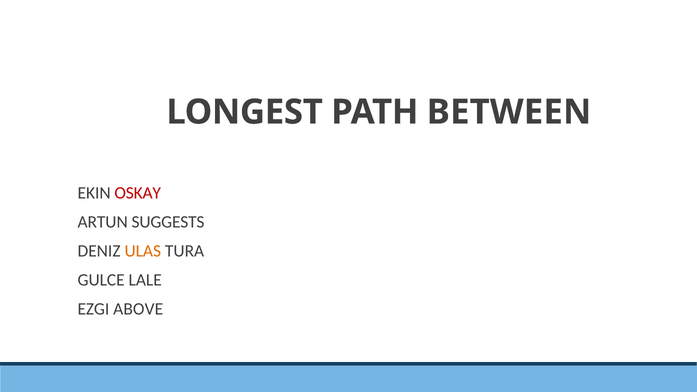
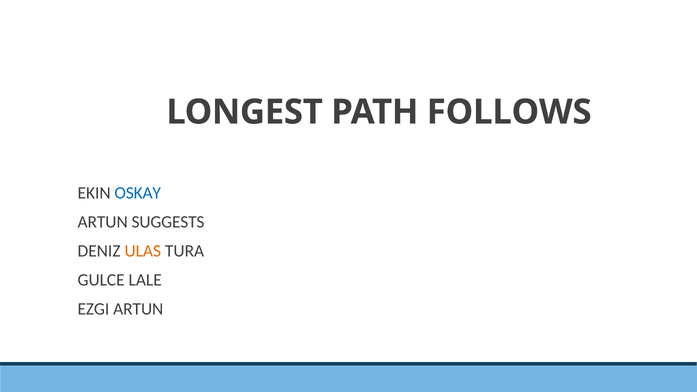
BETWEEN: BETWEEN -> FOLLOWS
OSKAY colour: red -> blue
EZGI ABOVE: ABOVE -> ARTUN
